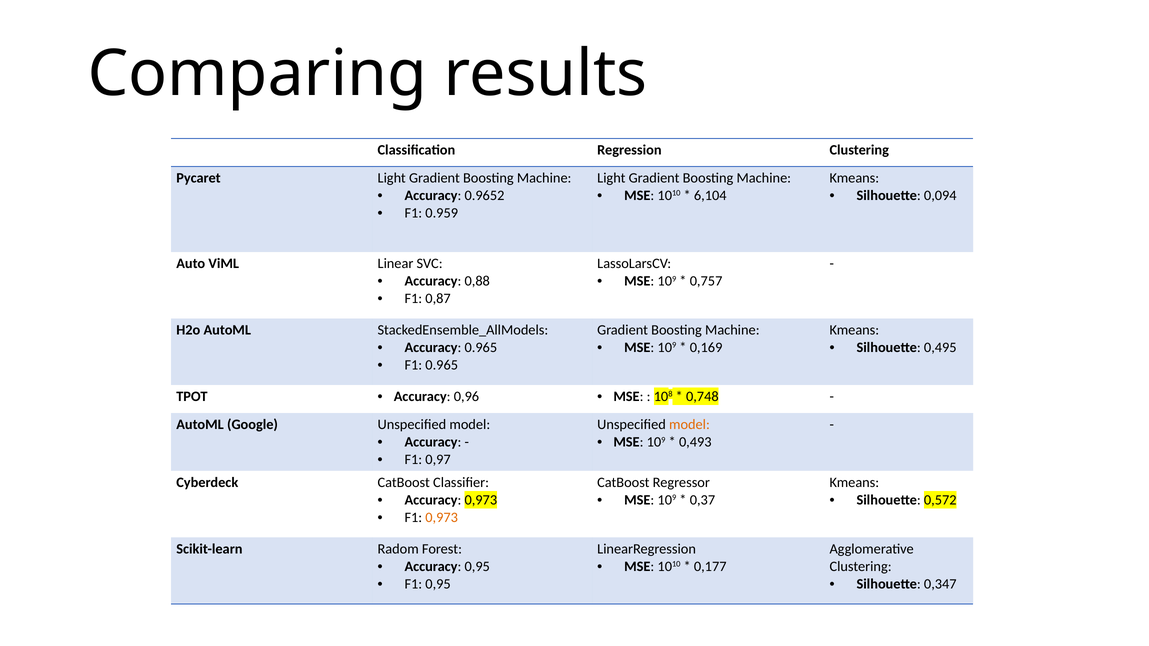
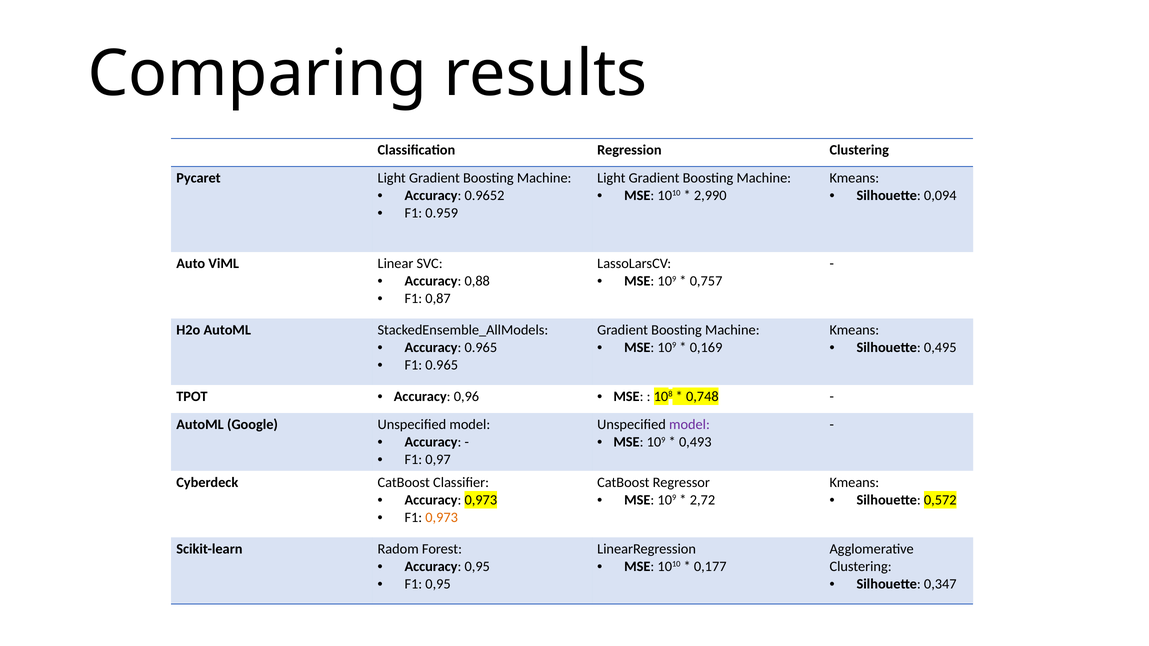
6,104: 6,104 -> 2,990
model at (689, 425) colour: orange -> purple
0,37: 0,37 -> 2,72
